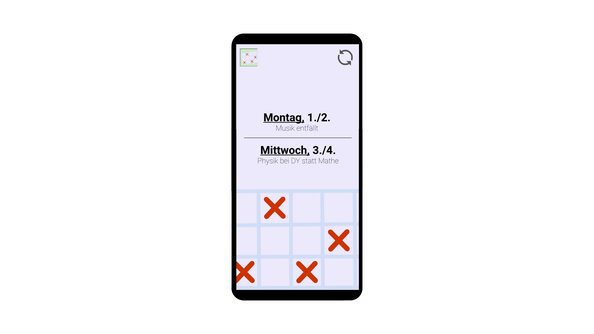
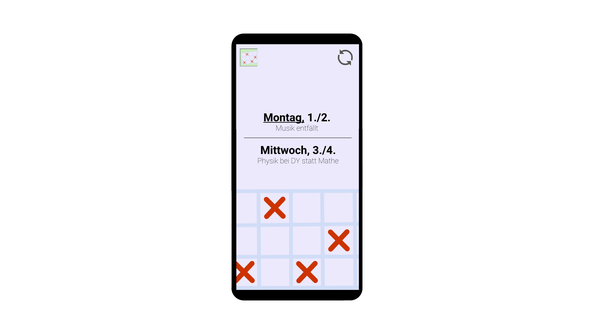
Mittwoch underline: present -> none
